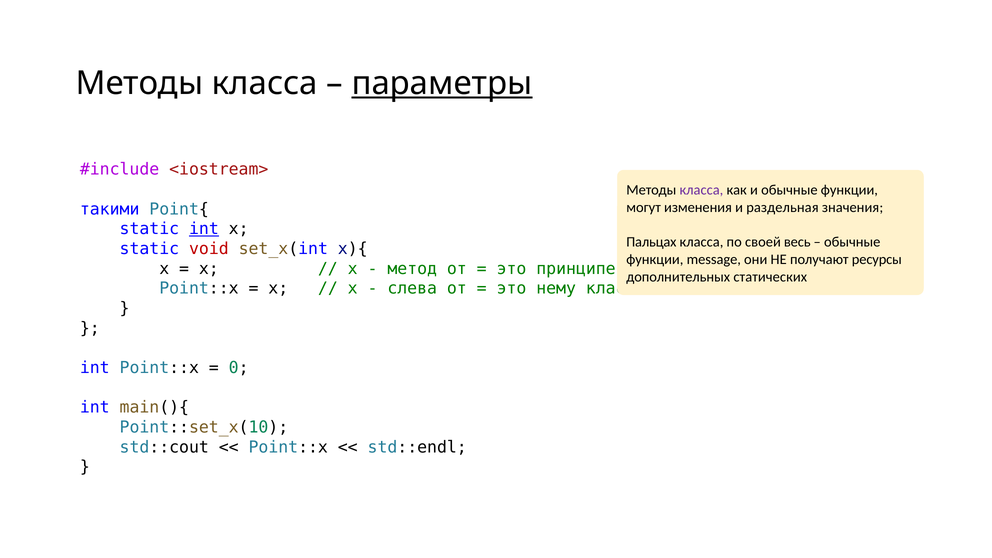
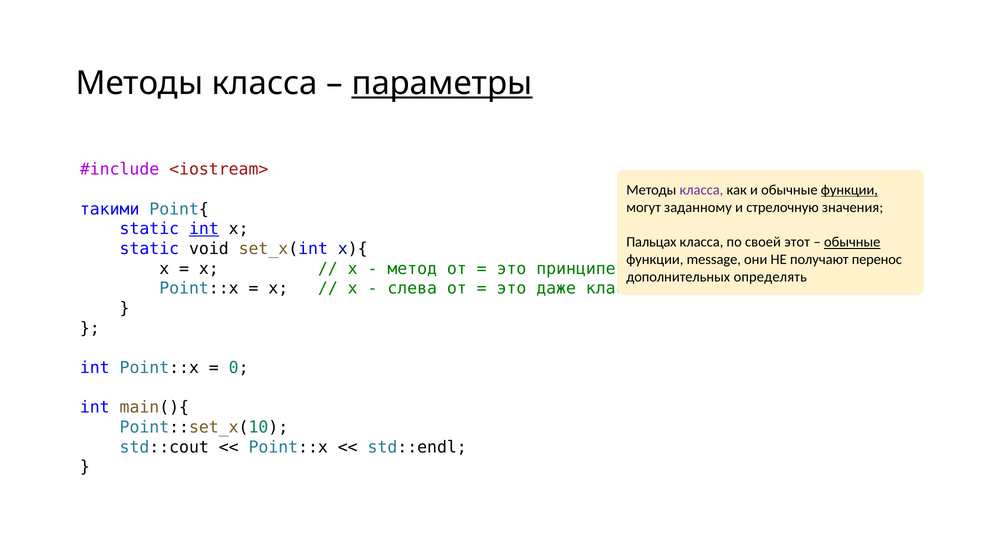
функции at (849, 190) underline: none -> present
изменения: изменения -> заданному
раздельная: раздельная -> стрелочную
весь: весь -> этот
обычные at (852, 242) underline: none -> present
void colour: red -> black
ресурсы: ресурсы -> перенос
статических: статических -> определять
нему: нему -> даже
